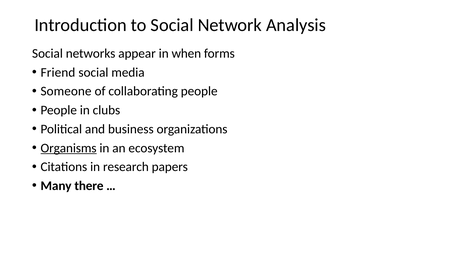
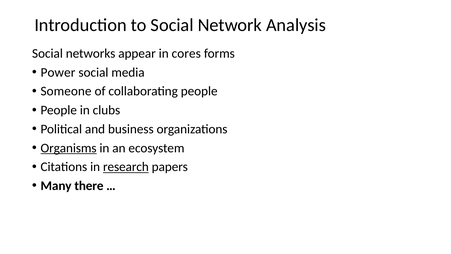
when: when -> cores
Friend: Friend -> Power
research underline: none -> present
